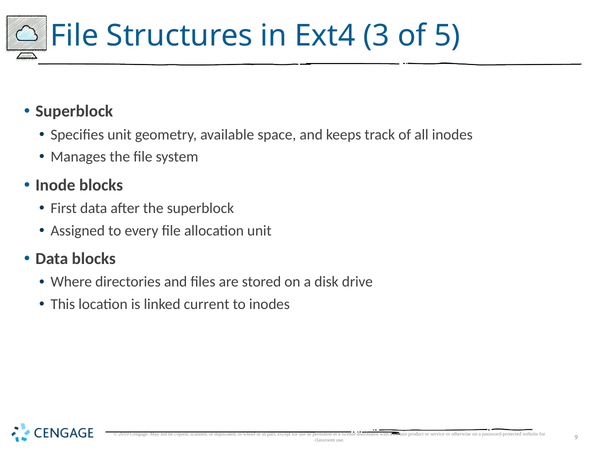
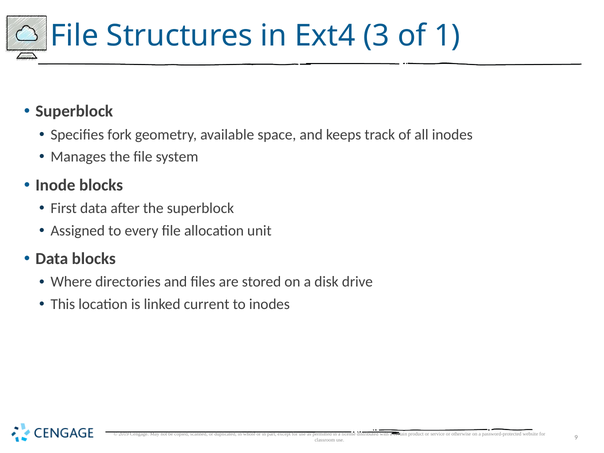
5: 5 -> 1
Specifies unit: unit -> fork
